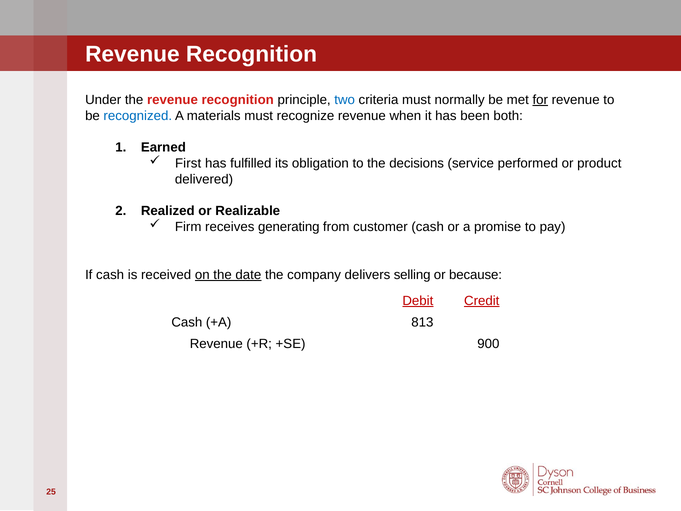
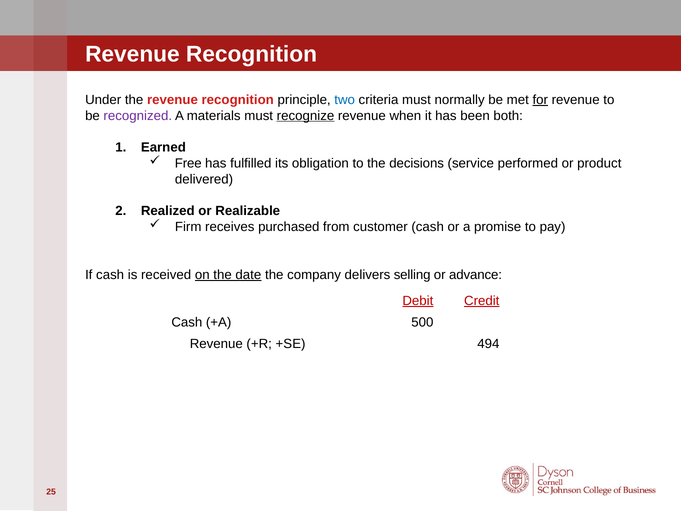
recognized colour: blue -> purple
recognize underline: none -> present
First: First -> Free
generating: generating -> purchased
because: because -> advance
813: 813 -> 500
900: 900 -> 494
